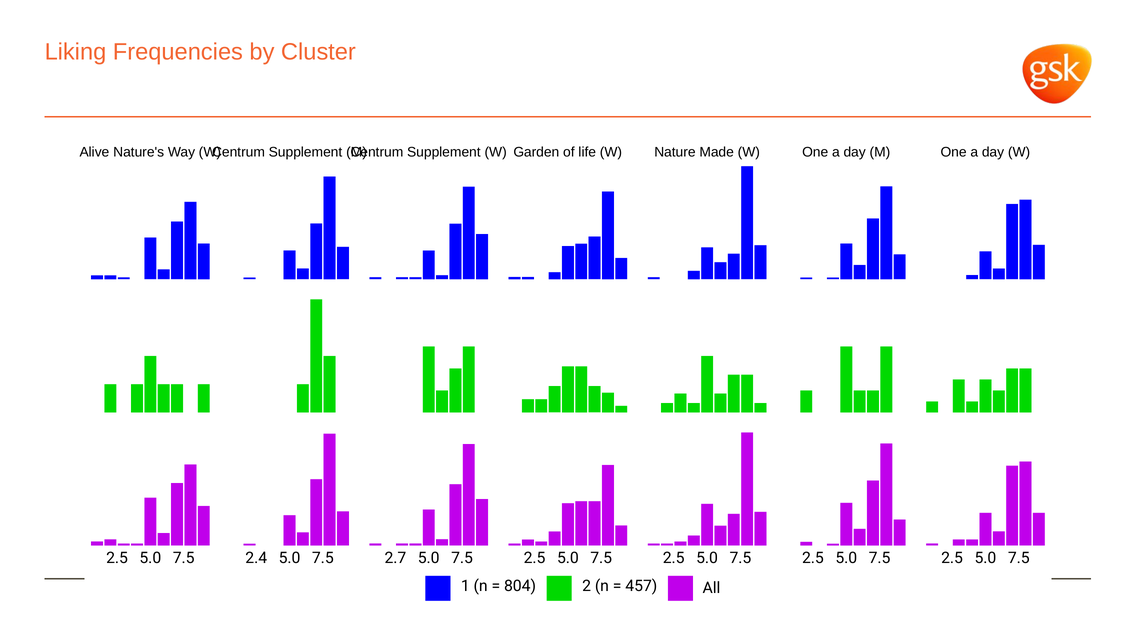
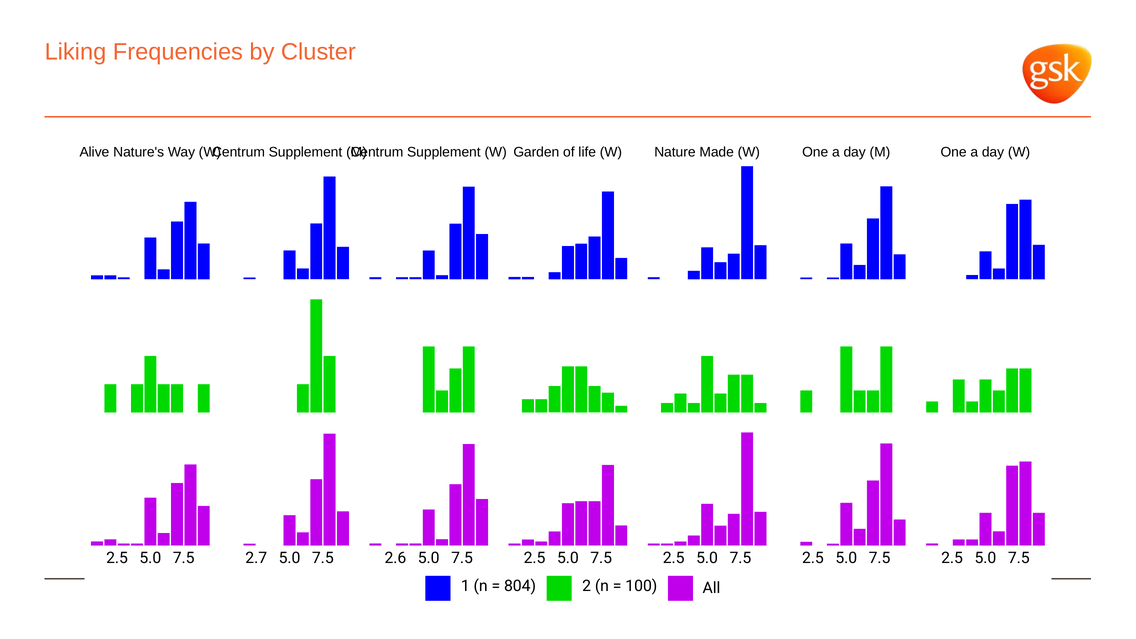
2.4: 2.4 -> 2.7
2.7: 2.7 -> 2.6
457: 457 -> 100
